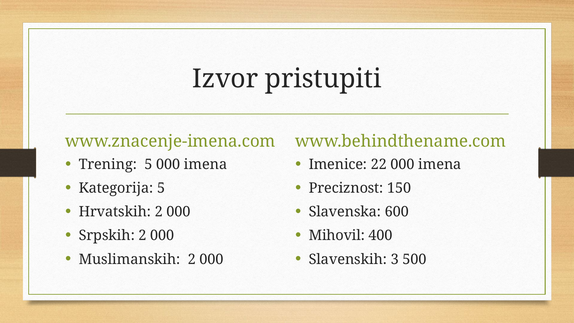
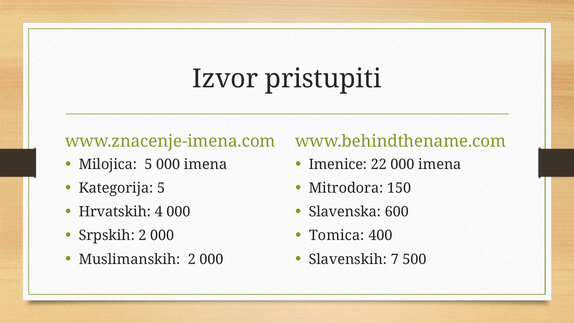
Trening: Trening -> Milojica
Preciznost: Preciznost -> Mitrodora
Hrvatskih 2: 2 -> 4
Mihovil: Mihovil -> Tomica
3: 3 -> 7
